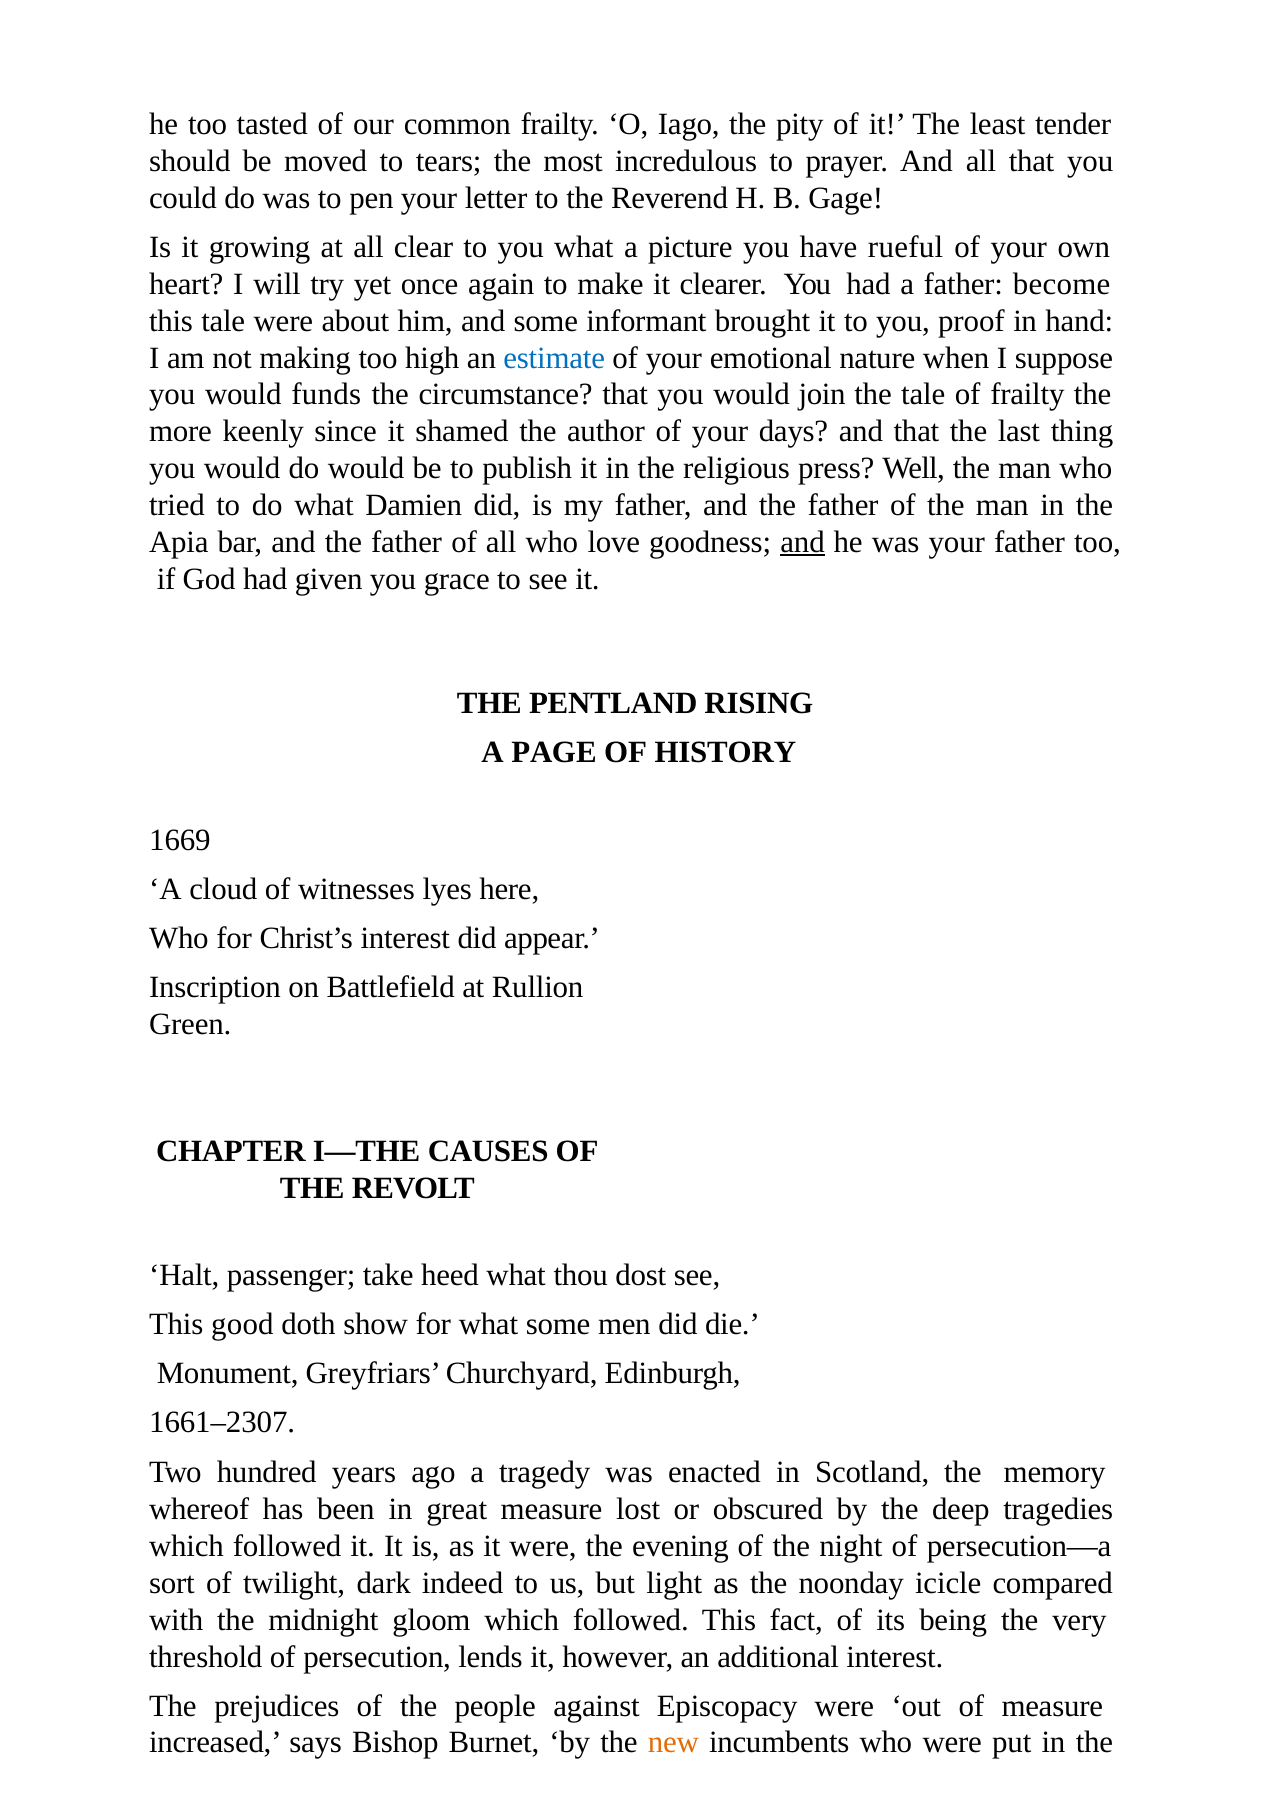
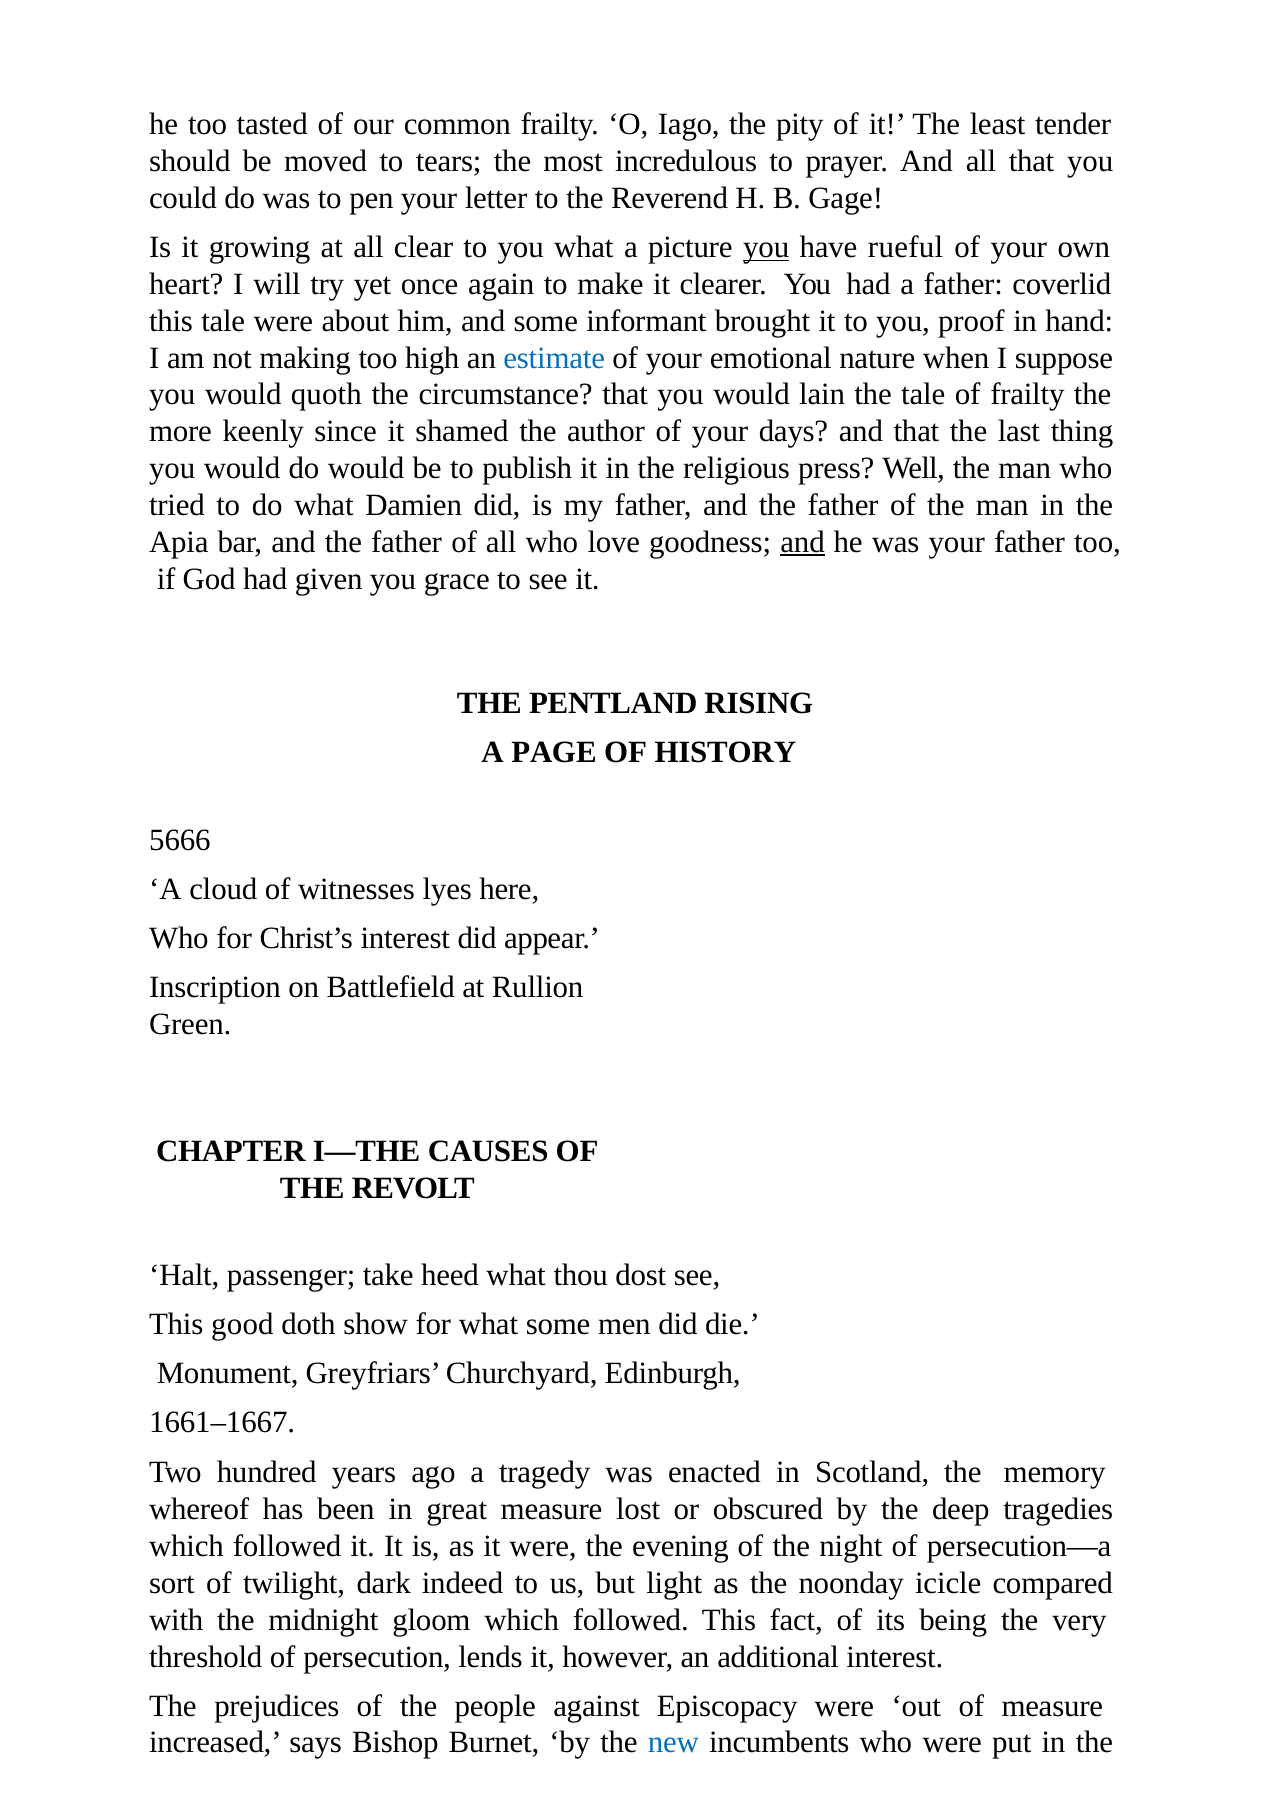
you at (766, 247) underline: none -> present
become: become -> coverlid
funds: funds -> quoth
join: join -> lain
1669: 1669 -> 5666
1661–2307: 1661–2307 -> 1661–1667
new colour: orange -> blue
